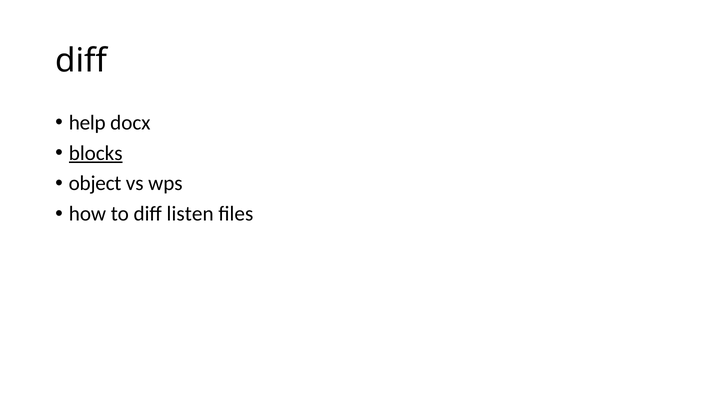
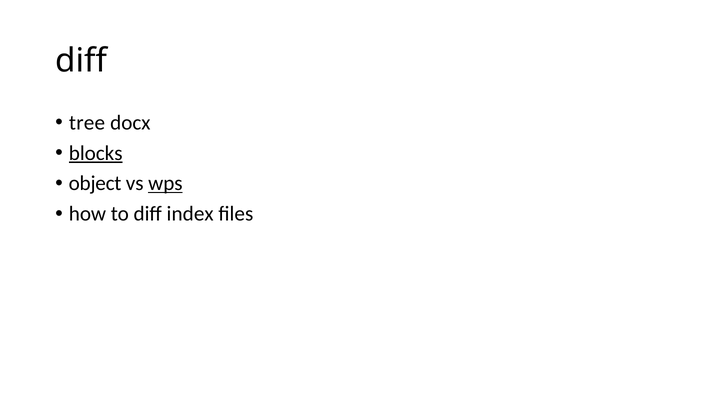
help: help -> tree
wps underline: none -> present
listen: listen -> index
